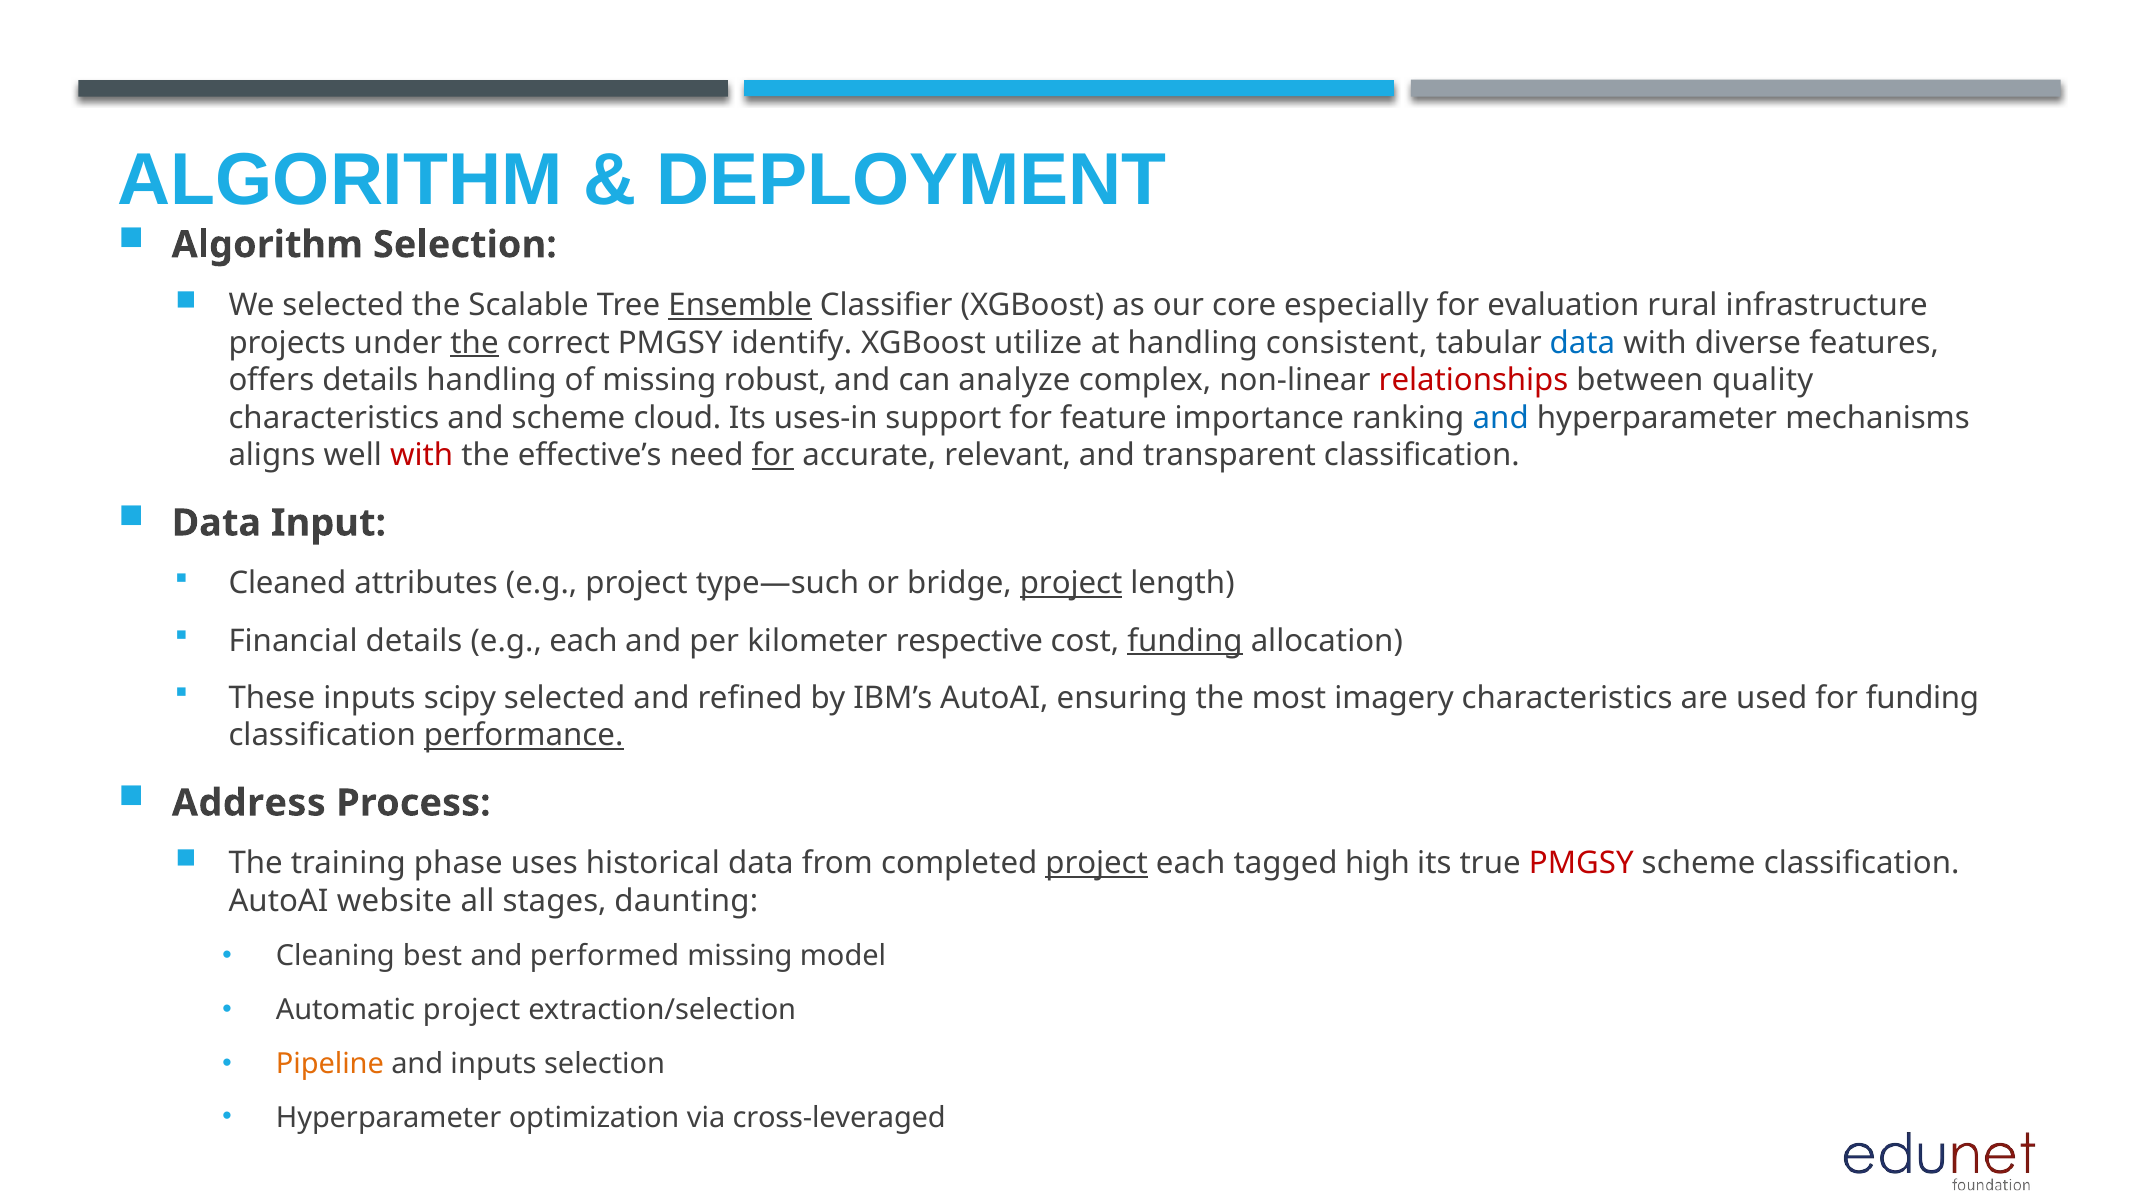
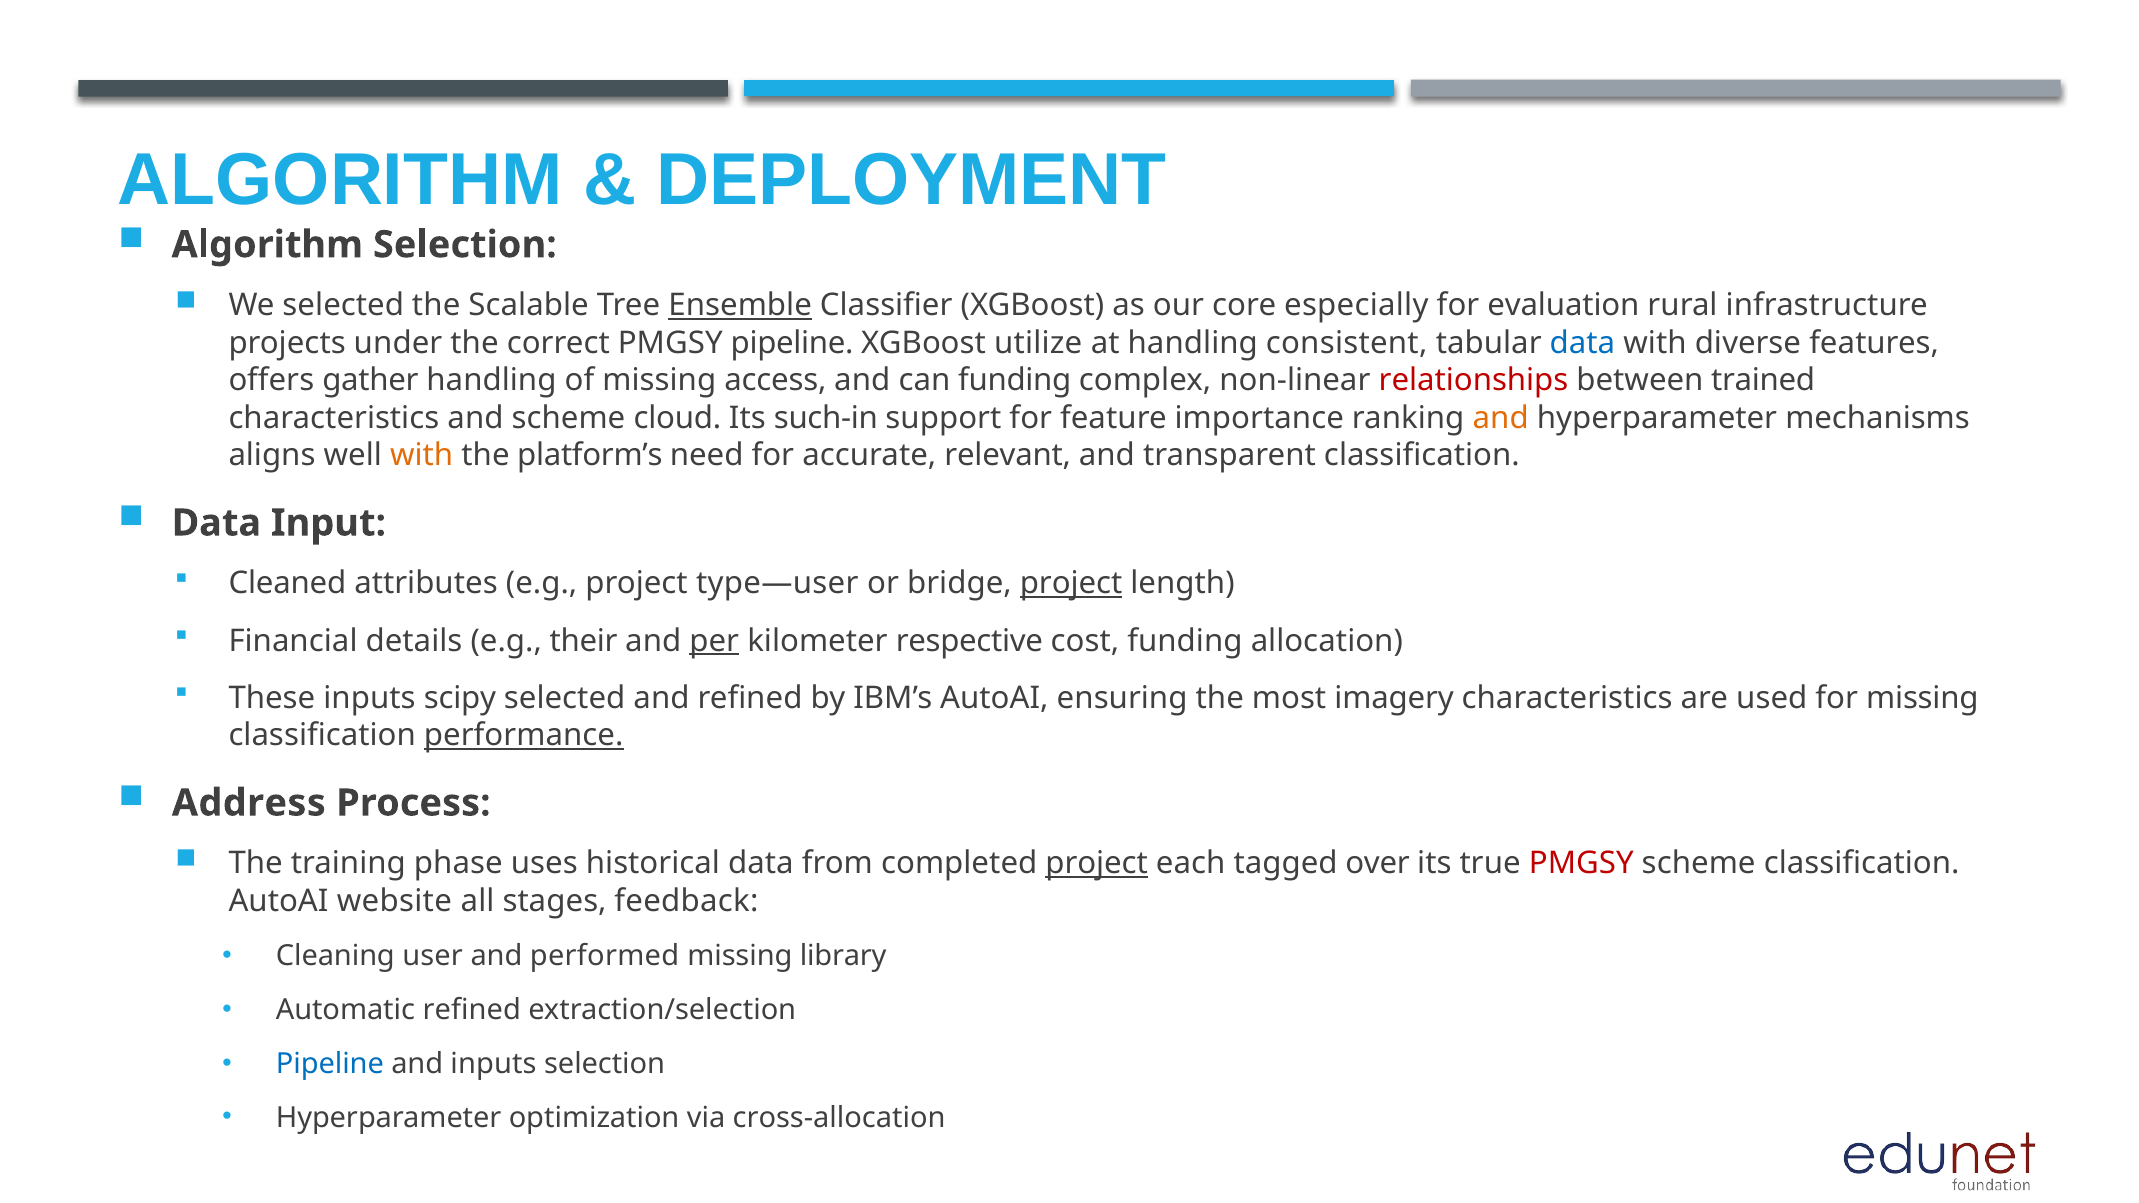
the at (475, 343) underline: present -> none
PMGSY identify: identify -> pipeline
offers details: details -> gather
robust: robust -> access
can analyze: analyze -> funding
quality: quality -> trained
uses-in: uses-in -> such-in
and at (1501, 418) colour: blue -> orange
with at (422, 456) colour: red -> orange
effective’s: effective’s -> platform’s
for at (773, 456) underline: present -> none
type—such: type—such -> type—user
e.g each: each -> their
per underline: none -> present
funding at (1185, 641) underline: present -> none
for funding: funding -> missing
high: high -> over
daunting: daunting -> feedback
best: best -> user
model: model -> library
Automatic project: project -> refined
Pipeline at (330, 1064) colour: orange -> blue
cross-leveraged: cross-leveraged -> cross-allocation
